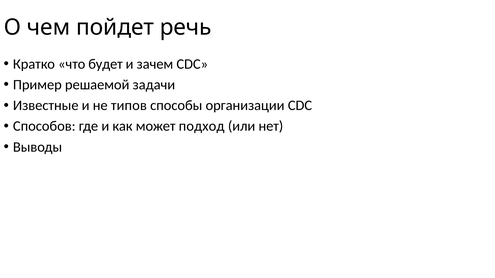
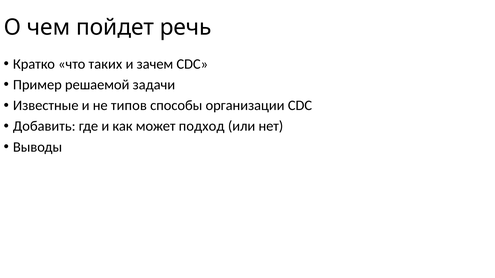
будет: будет -> таких
Способов: Способов -> Добавить
